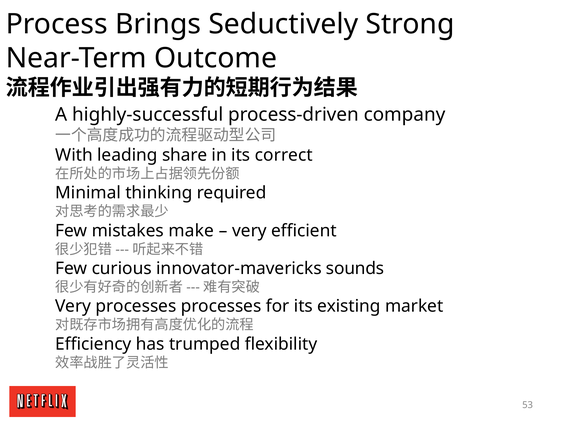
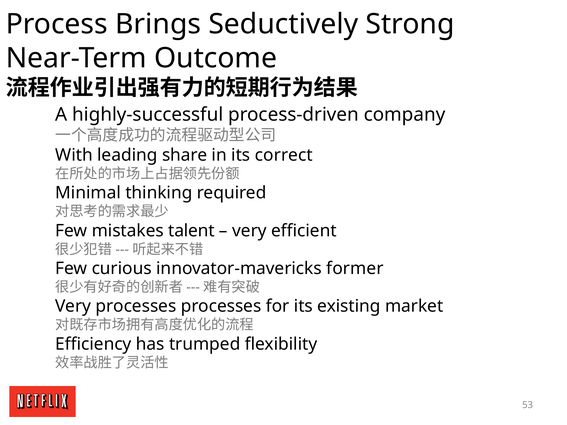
make: make -> talent
sounds: sounds -> former
